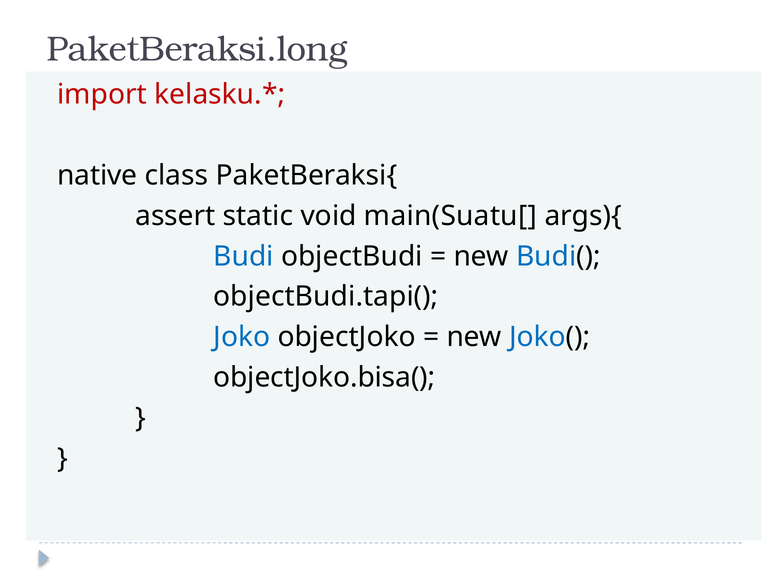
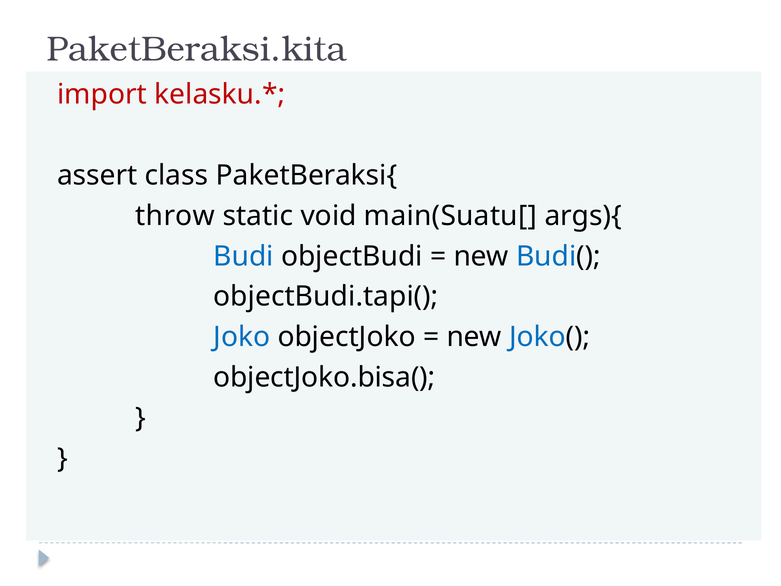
PaketBeraksi.long: PaketBeraksi.long -> PaketBeraksi.kita
native: native -> assert
assert: assert -> throw
